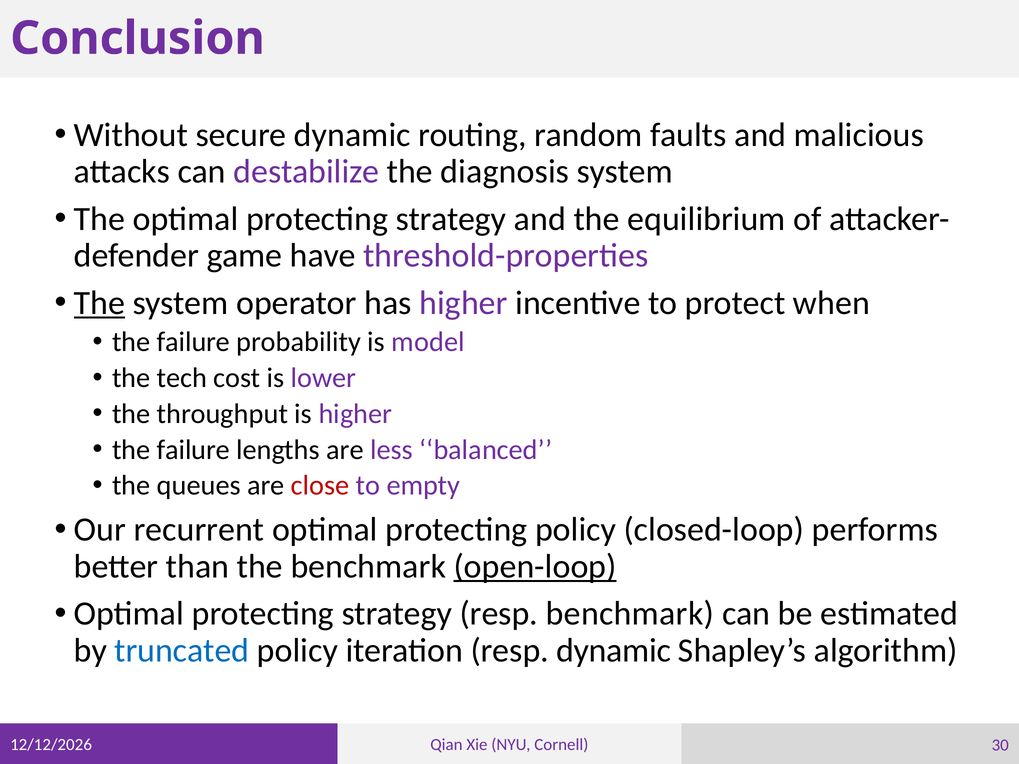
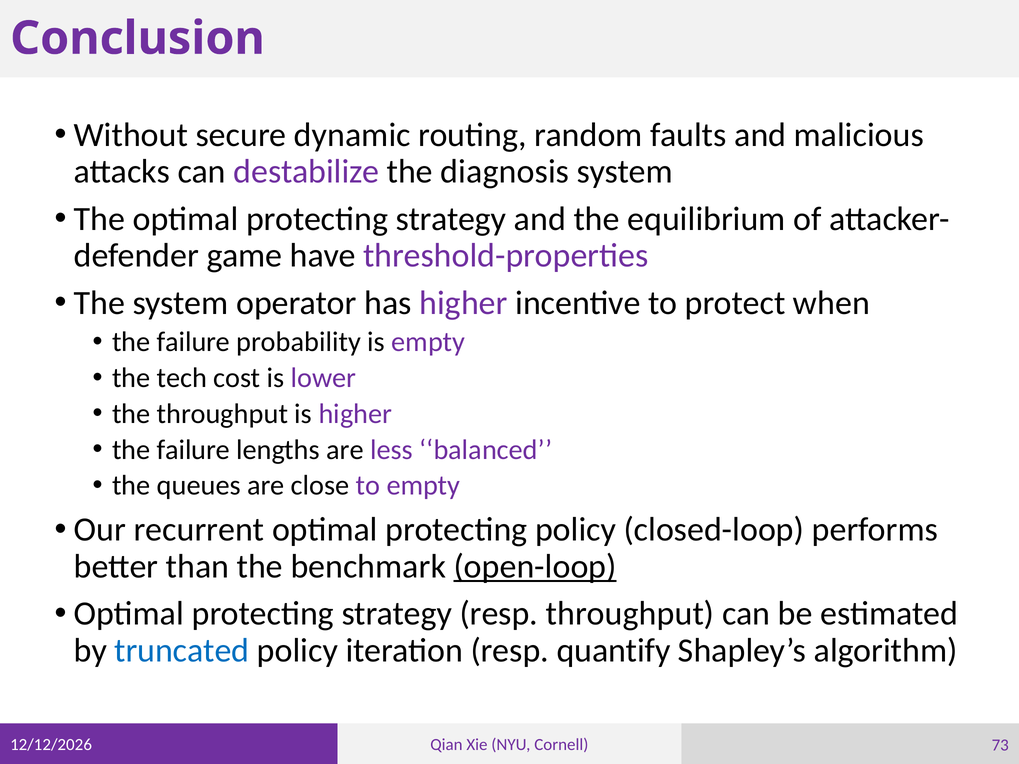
The at (99, 303) underline: present -> none
is model: model -> empty
close colour: red -> black
resp benchmark: benchmark -> throughput
resp dynamic: dynamic -> quantify
30: 30 -> 73
